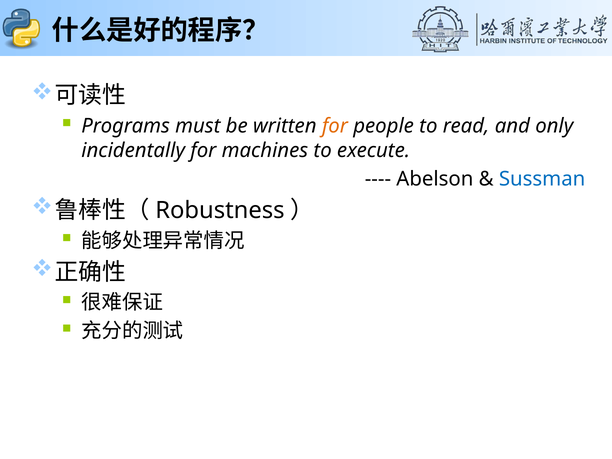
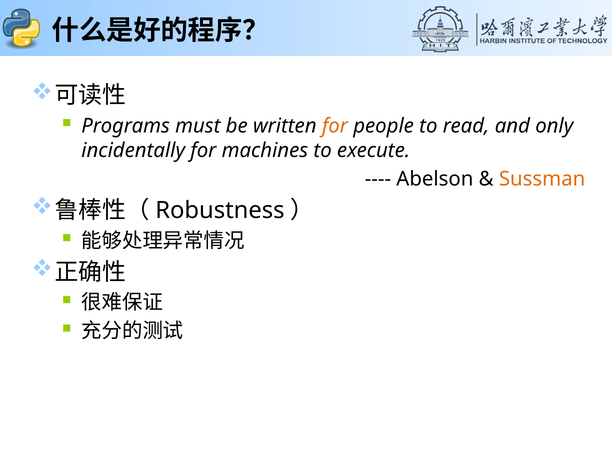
Sussman colour: blue -> orange
